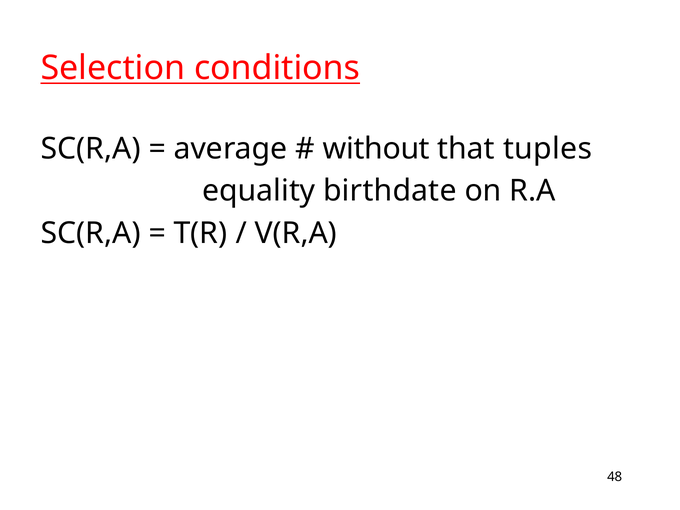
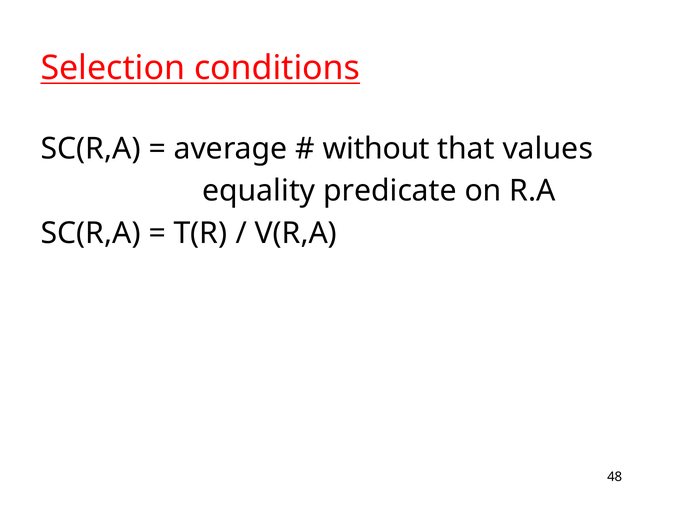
tuples: tuples -> values
birthdate: birthdate -> predicate
